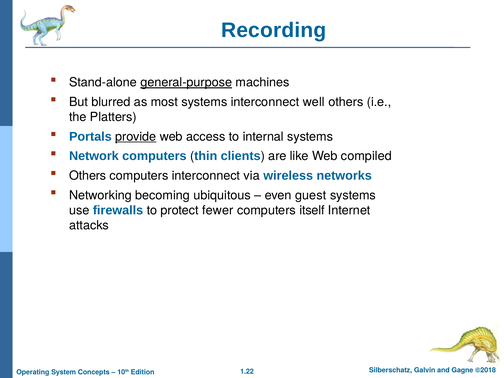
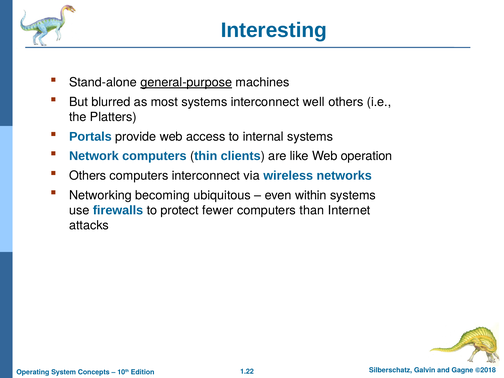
Recording: Recording -> Interesting
provide underline: present -> none
compiled: compiled -> operation
guest: guest -> within
itself: itself -> than
